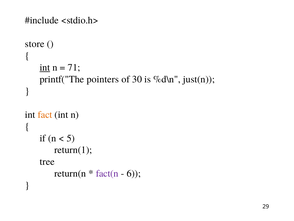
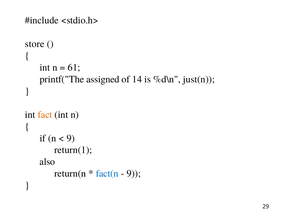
int at (45, 67) underline: present -> none
71: 71 -> 61
pointers: pointers -> assigned
30: 30 -> 14
5 at (71, 138): 5 -> 9
tree: tree -> also
fact(n colour: purple -> blue
6 at (134, 173): 6 -> 9
